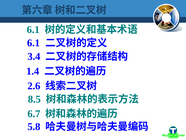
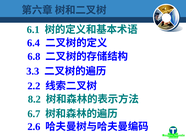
6.1 at (34, 43): 6.1 -> 6.4
3.4: 3.4 -> 6.8
1.4: 1.4 -> 3.3
2.6: 2.6 -> 2.2
8.5: 8.5 -> 8.2
5.8: 5.8 -> 2.6
